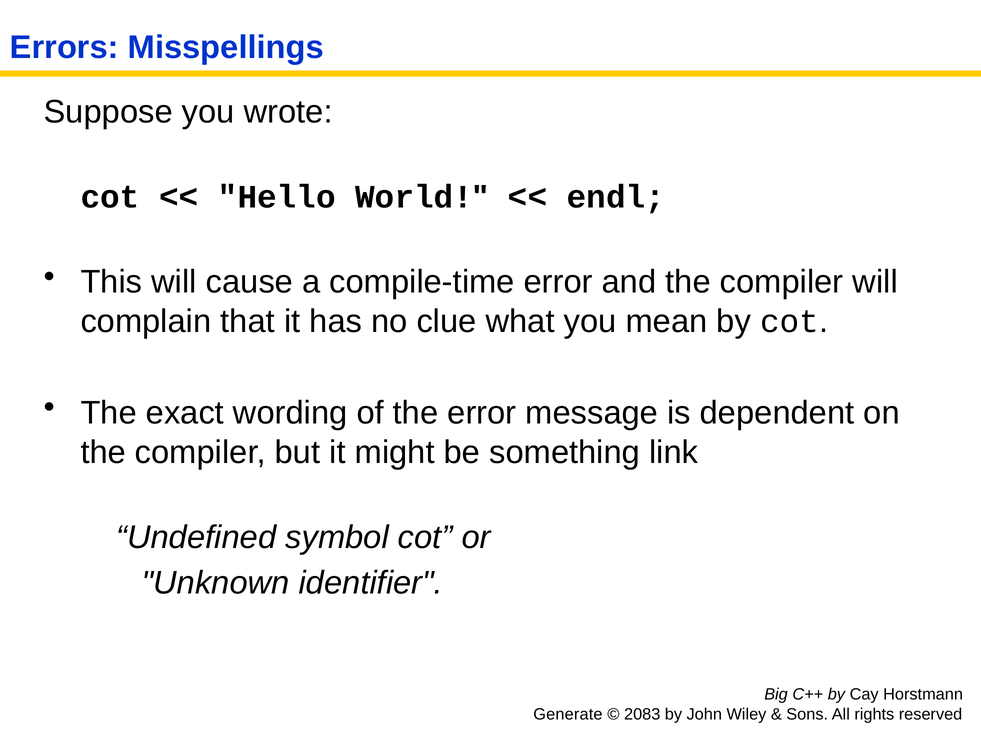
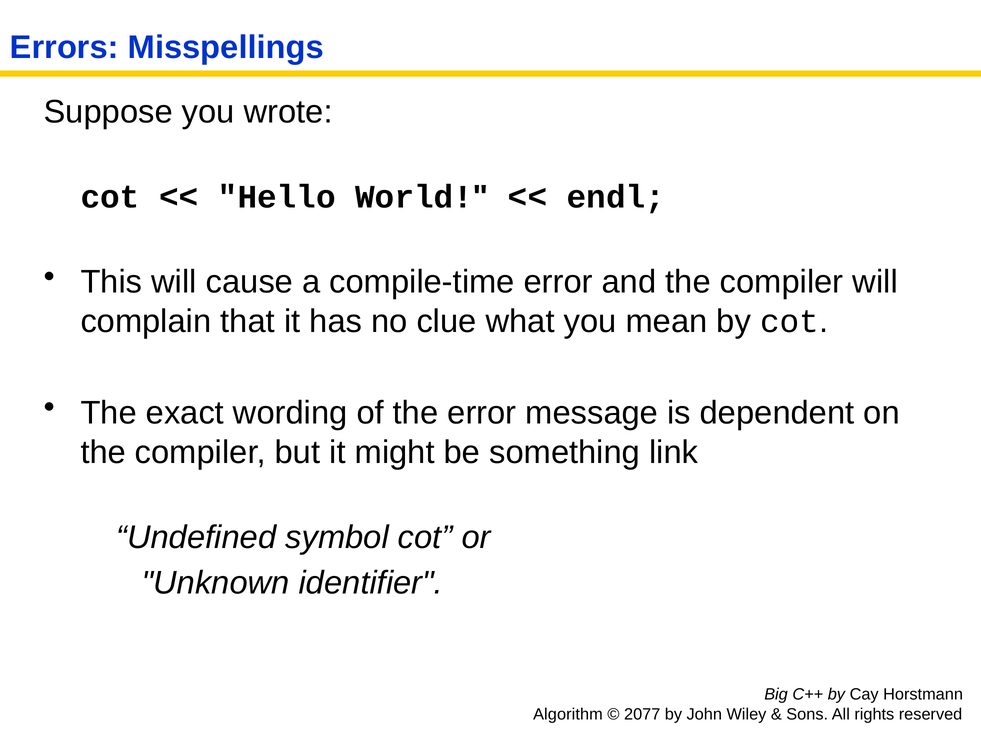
Generate: Generate -> Algorithm
2083: 2083 -> 2077
